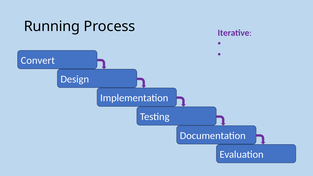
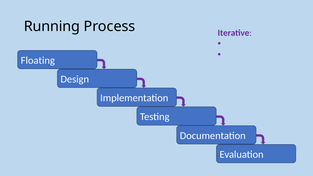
Convert: Convert -> Floating
